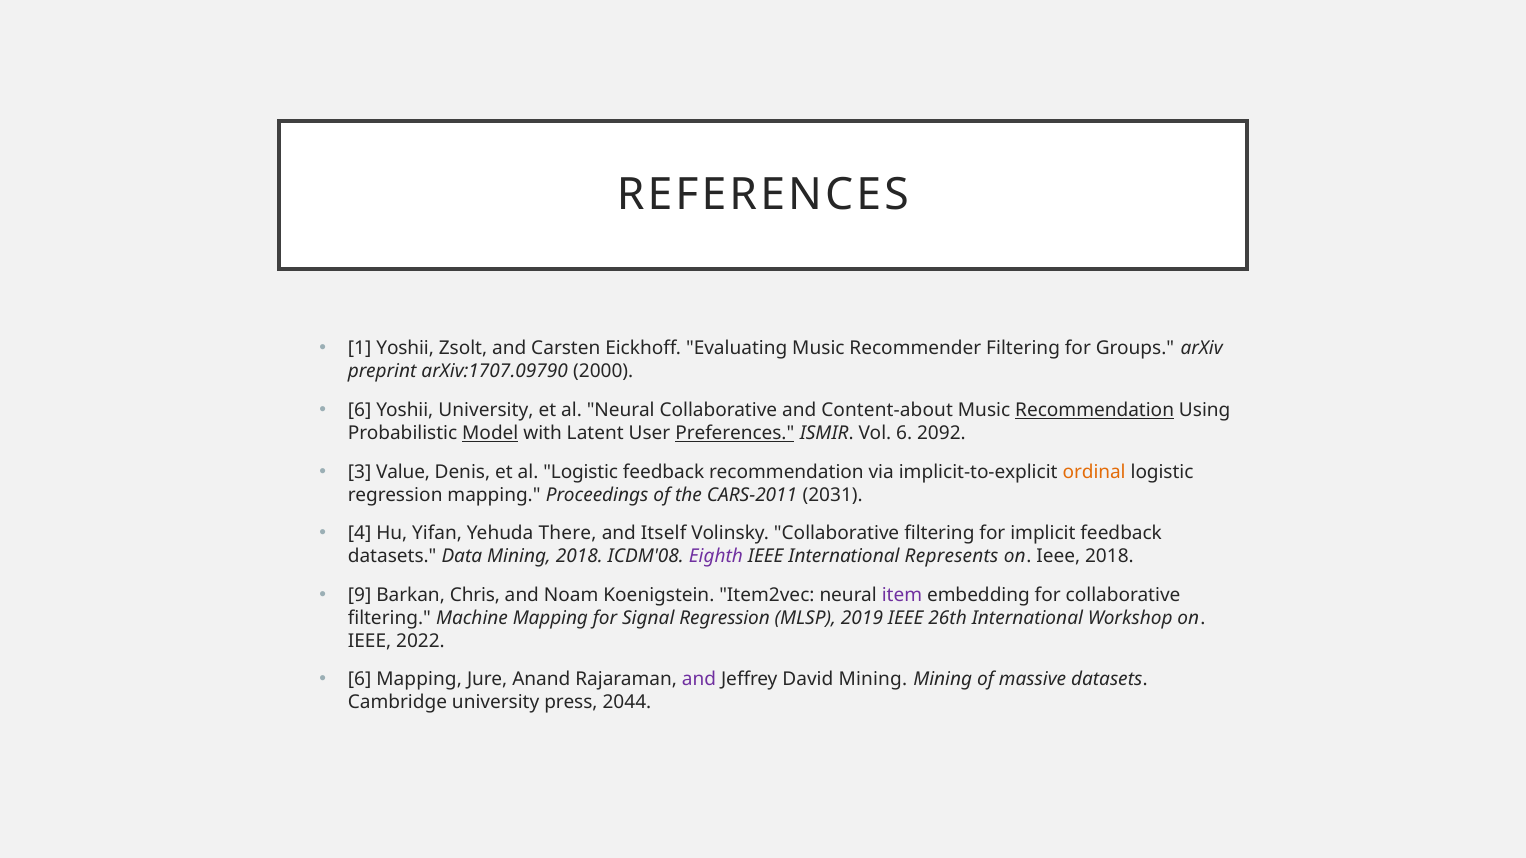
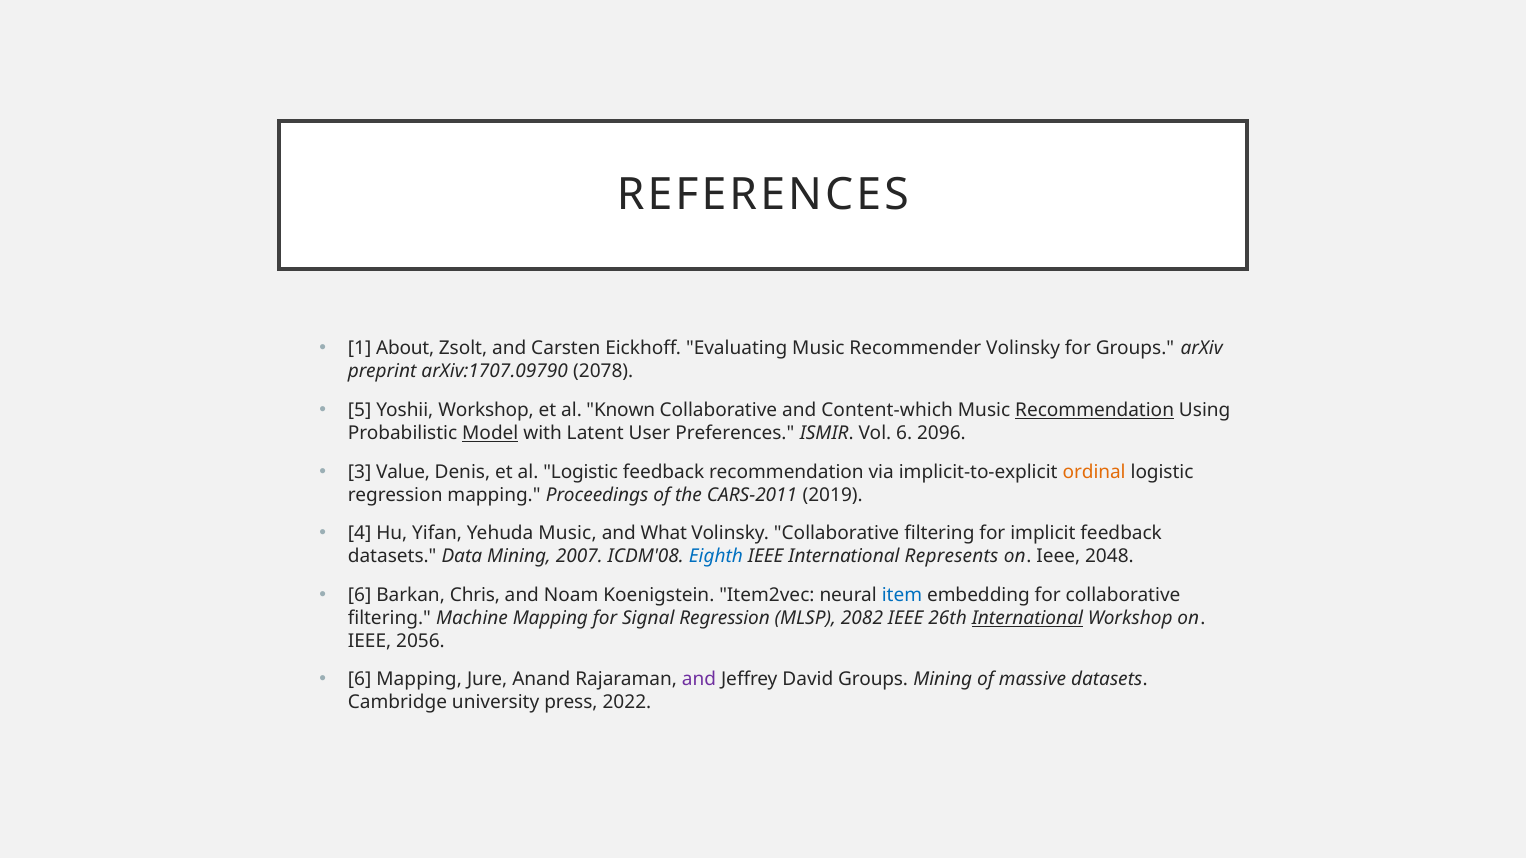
1 Yoshii: Yoshii -> About
Recommender Filtering: Filtering -> Volinsky
2000: 2000 -> 2078
6 at (360, 410): 6 -> 5
Yoshii University: University -> Workshop
al Neural: Neural -> Known
Content-about: Content-about -> Content-which
Preferences underline: present -> none
2092: 2092 -> 2096
2031: 2031 -> 2019
Yehuda There: There -> Music
Itself: Itself -> What
Mining 2018: 2018 -> 2007
Eighth colour: purple -> blue
Ieee 2018: 2018 -> 2048
9 at (360, 595): 9 -> 6
item colour: purple -> blue
2019: 2019 -> 2082
International at (1027, 618) underline: none -> present
2022: 2022 -> 2056
David Mining: Mining -> Groups
2044: 2044 -> 2022
